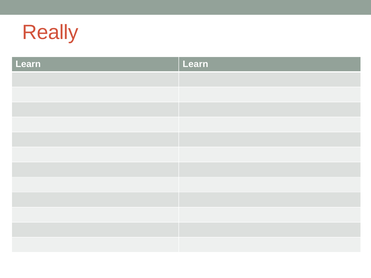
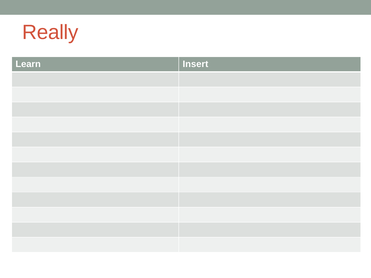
Learn Learn: Learn -> Insert
